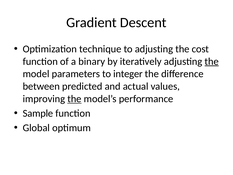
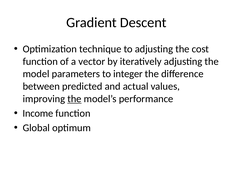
binary: binary -> vector
the at (212, 61) underline: present -> none
Sample: Sample -> Income
